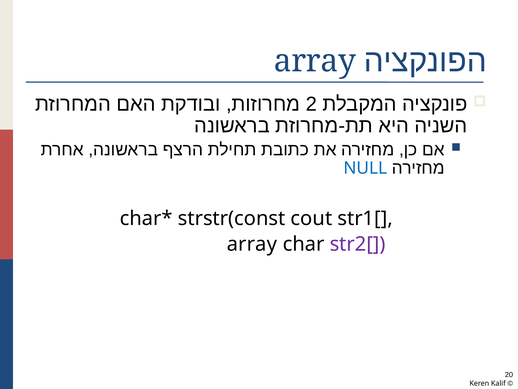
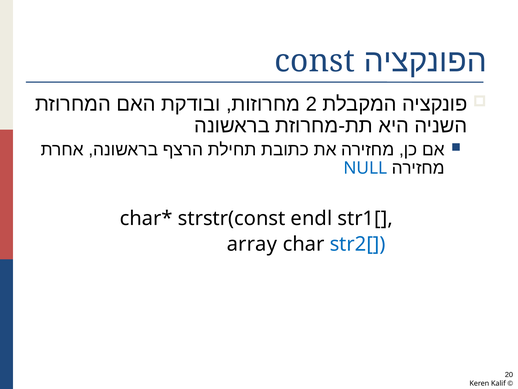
array at (315, 61): array -> const
cout: cout -> endl
str2[ colour: purple -> blue
